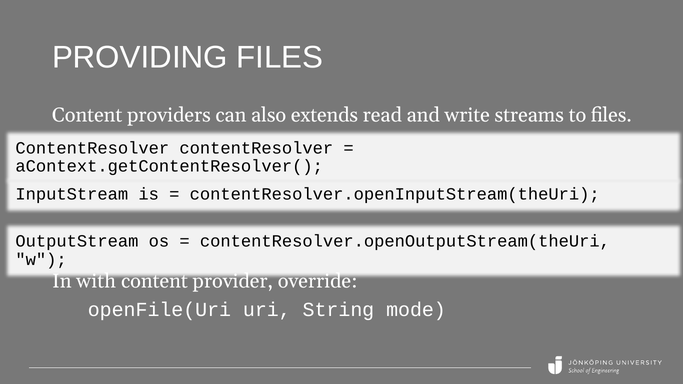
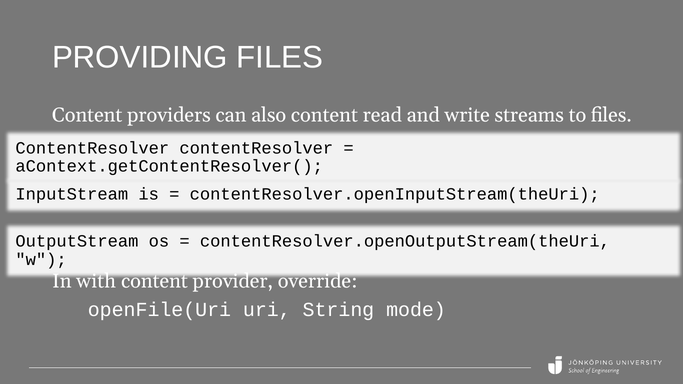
also extends: extends -> content
